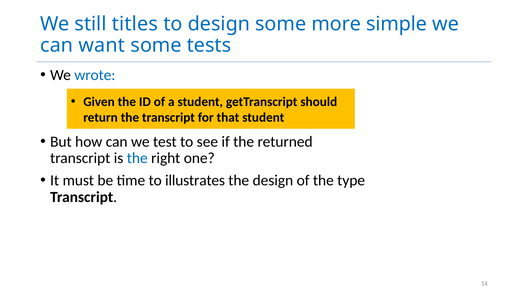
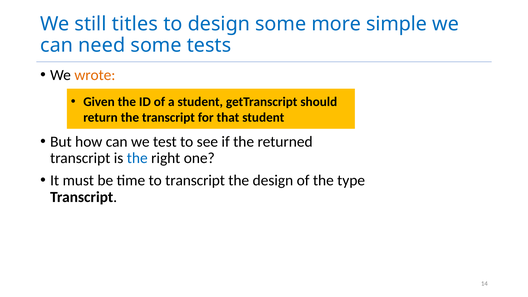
want: want -> need
wrote colour: blue -> orange
to illustrates: illustrates -> transcript
